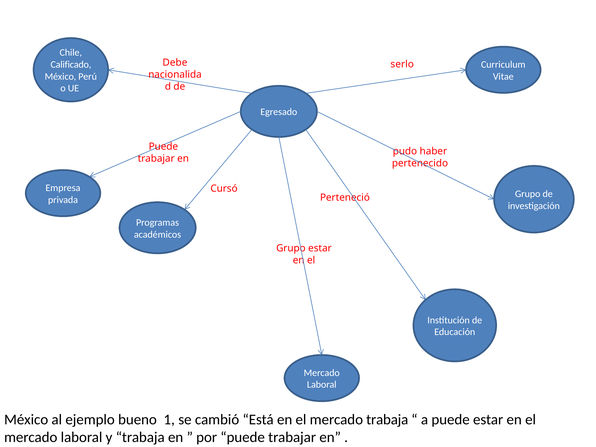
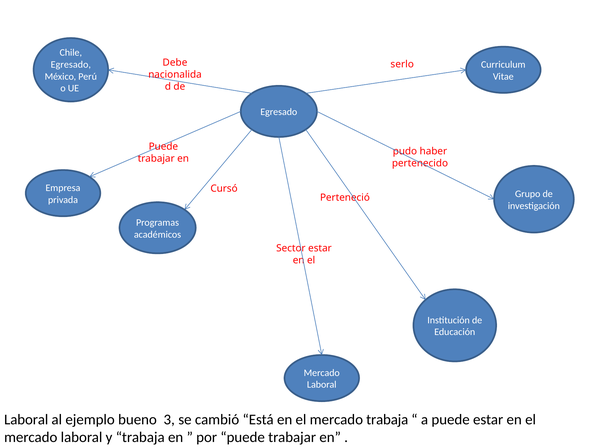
Calificado at (71, 64): Calificado -> Egresado
Grupo at (291, 248): Grupo -> Sector
México at (26, 419): México -> Laboral
1: 1 -> 3
